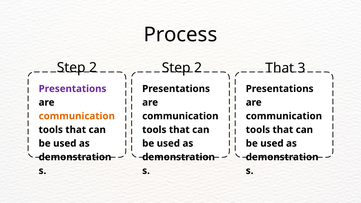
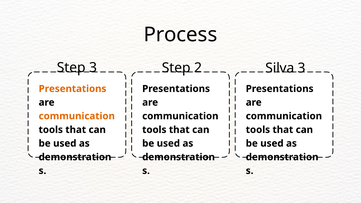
2 at (93, 68): 2 -> 3
2 That: That -> Silva
Presentations at (73, 89) colour: purple -> orange
